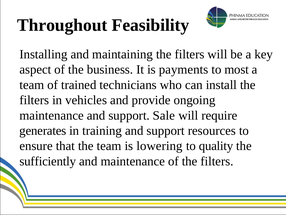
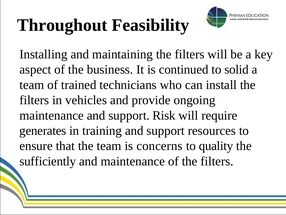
payments: payments -> continued
most: most -> solid
Sale: Sale -> Risk
lowering: lowering -> concerns
